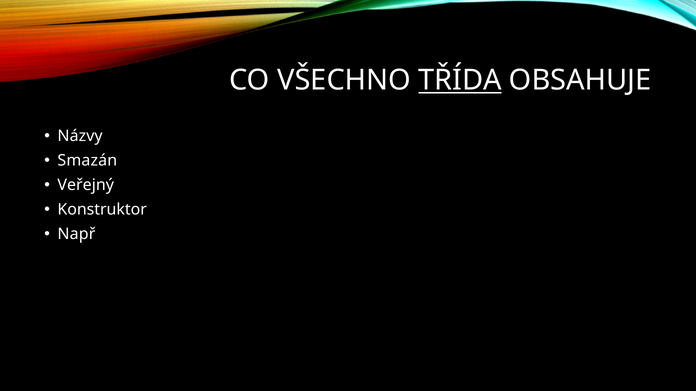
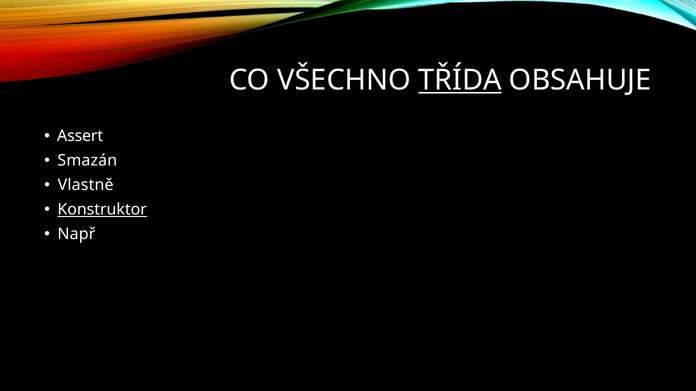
Názvy: Názvy -> Assert
Veřejný: Veřejný -> Vlastně
Konstruktor underline: none -> present
